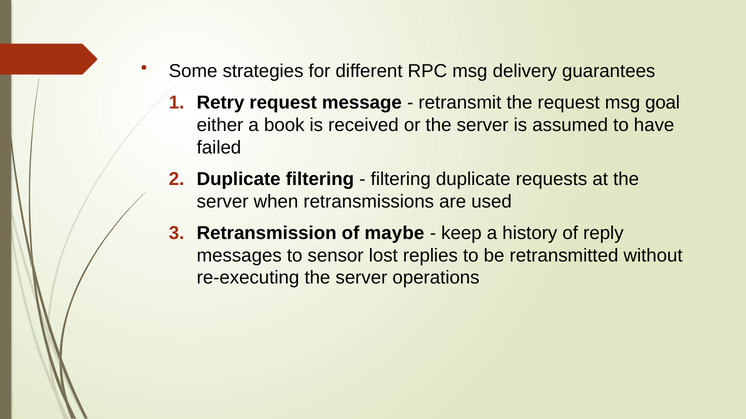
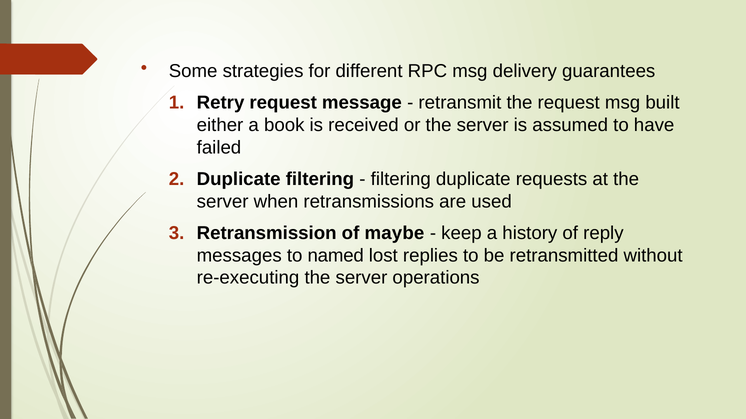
goal: goal -> built
sensor: sensor -> named
